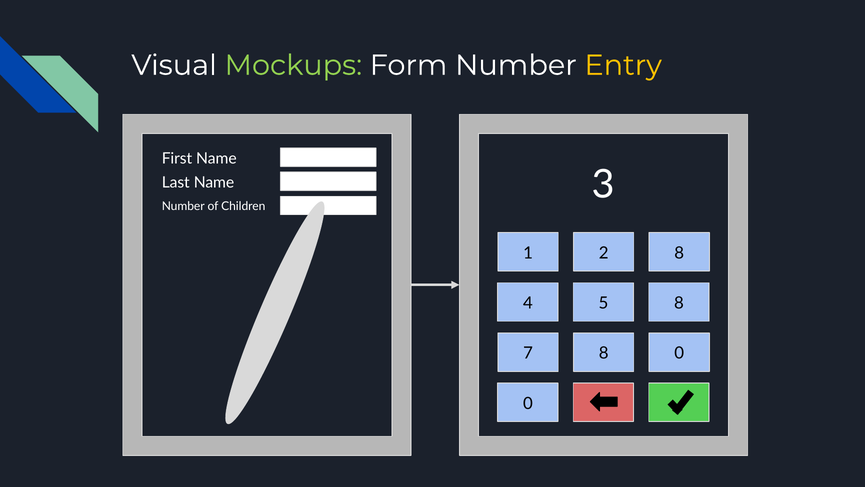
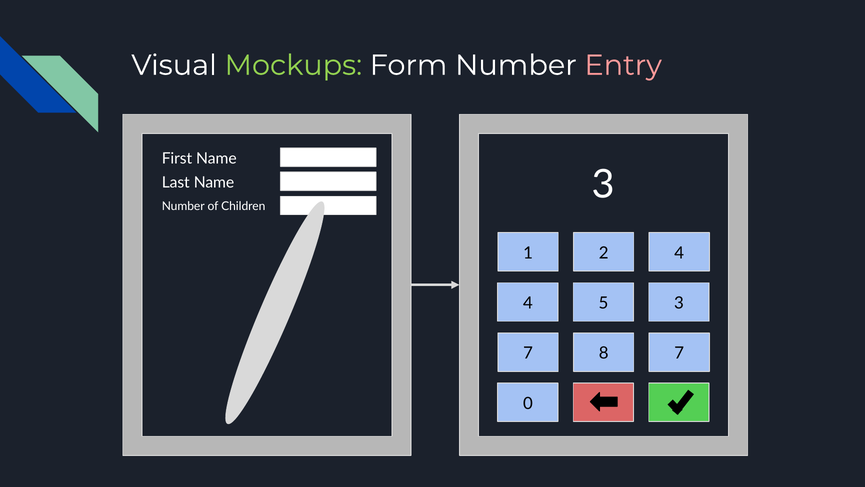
Entry colour: yellow -> pink
1 8: 8 -> 4
4 8: 8 -> 3
7 0: 0 -> 7
